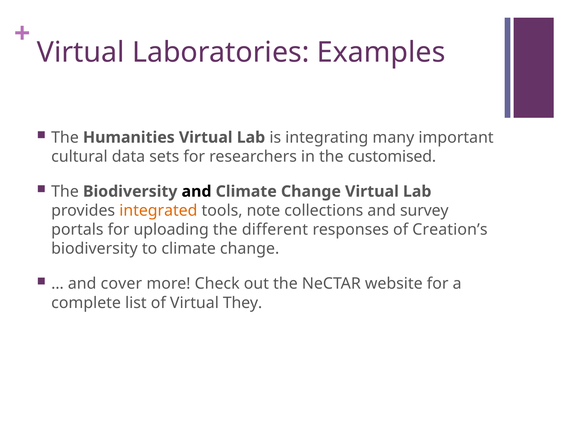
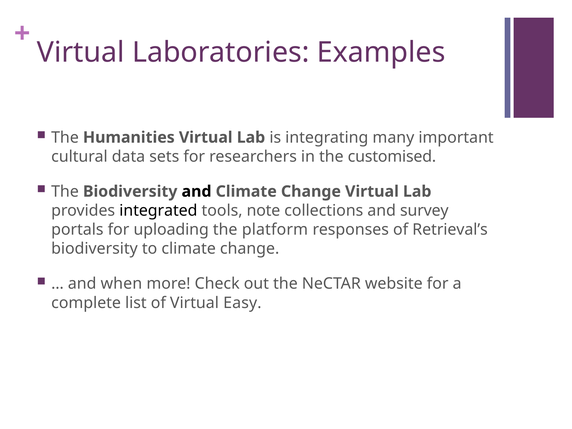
integrated colour: orange -> black
different: different -> platform
Creation’s: Creation’s -> Retrieval’s
cover: cover -> when
They: They -> Easy
